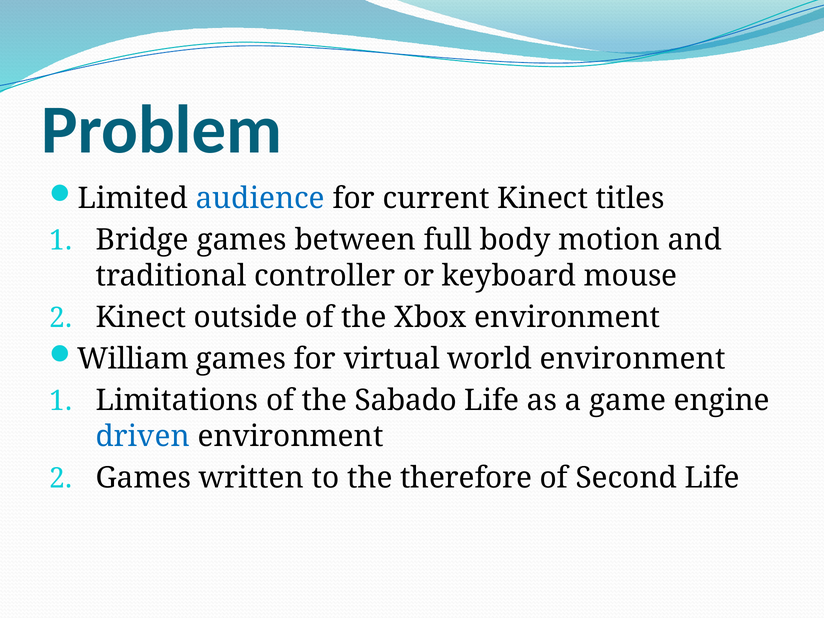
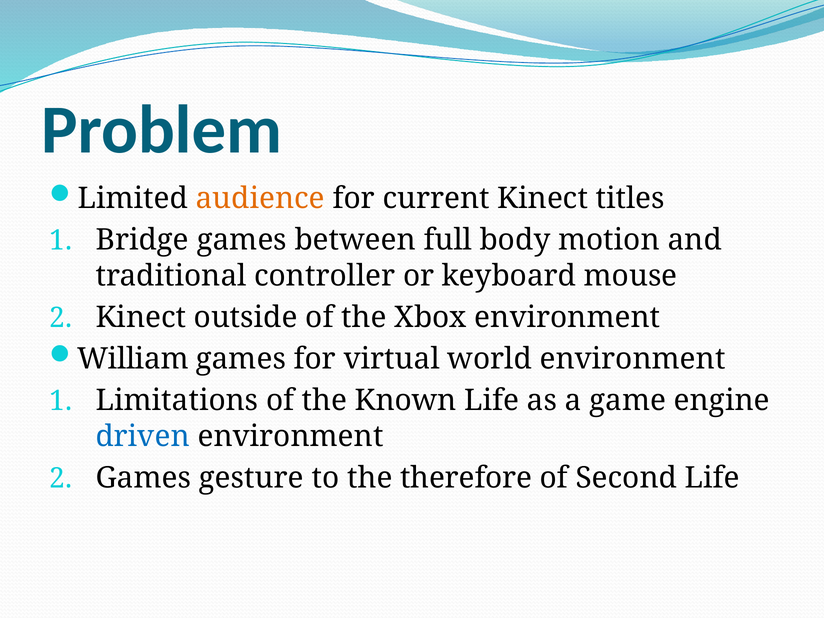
audience colour: blue -> orange
Sabado: Sabado -> Known
written: written -> gesture
